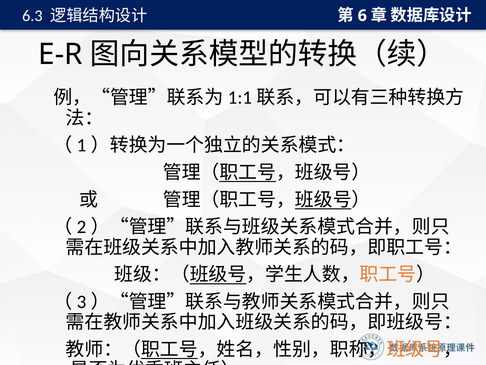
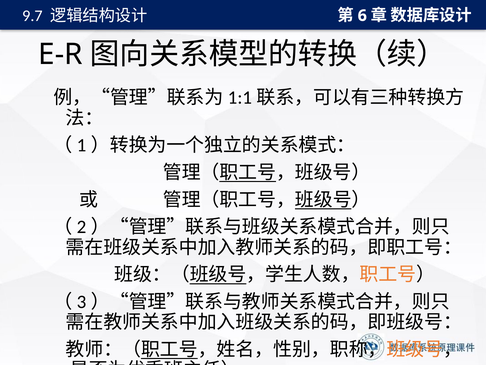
6.3: 6.3 -> 9.7
